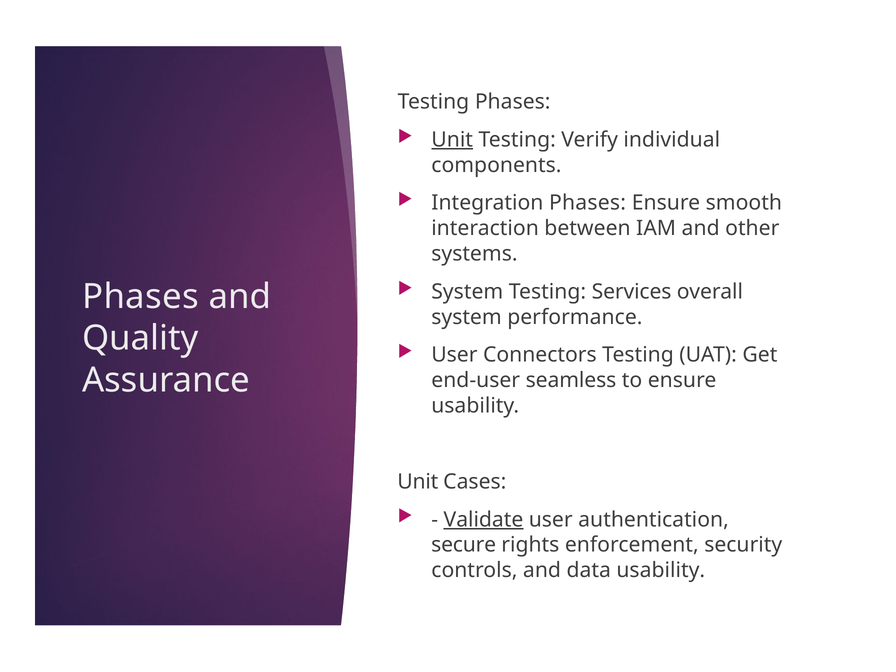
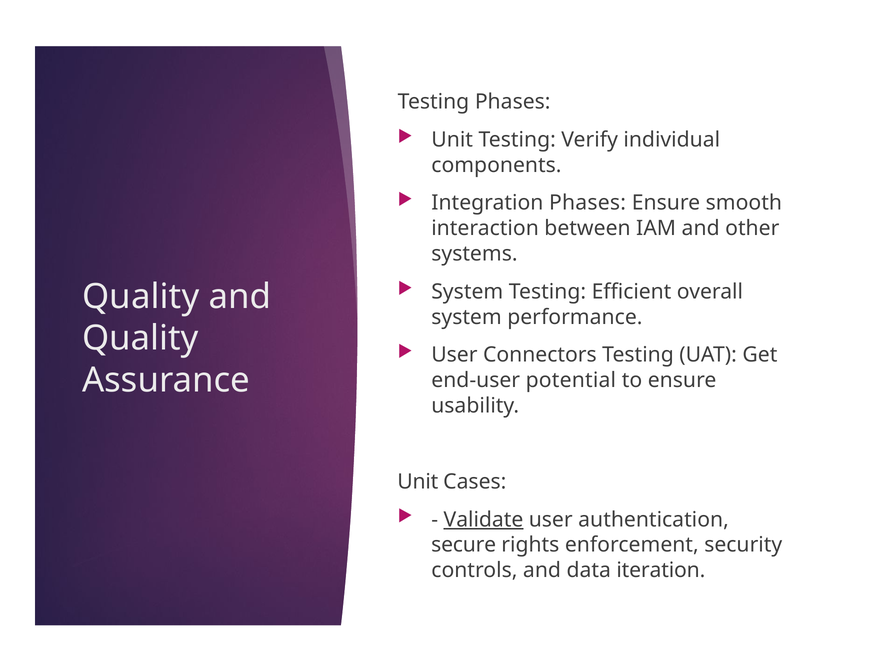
Unit at (452, 140) underline: present -> none
Services: Services -> Efficient
Phases at (141, 297): Phases -> Quality
seamless: seamless -> potential
data usability: usability -> iteration
